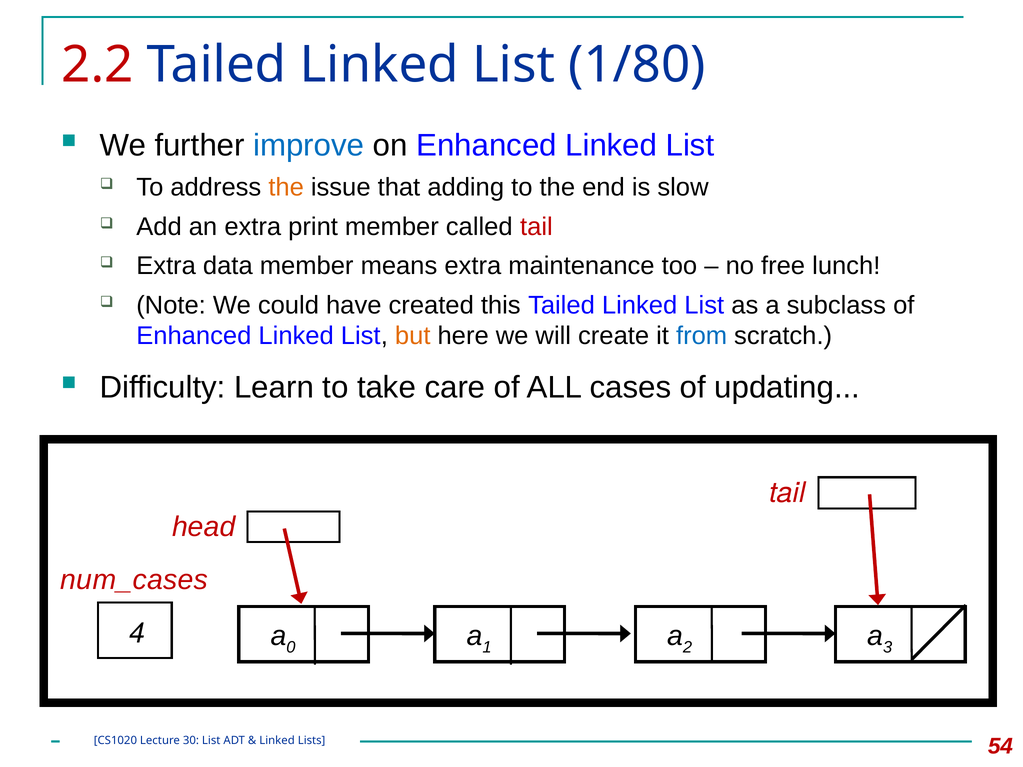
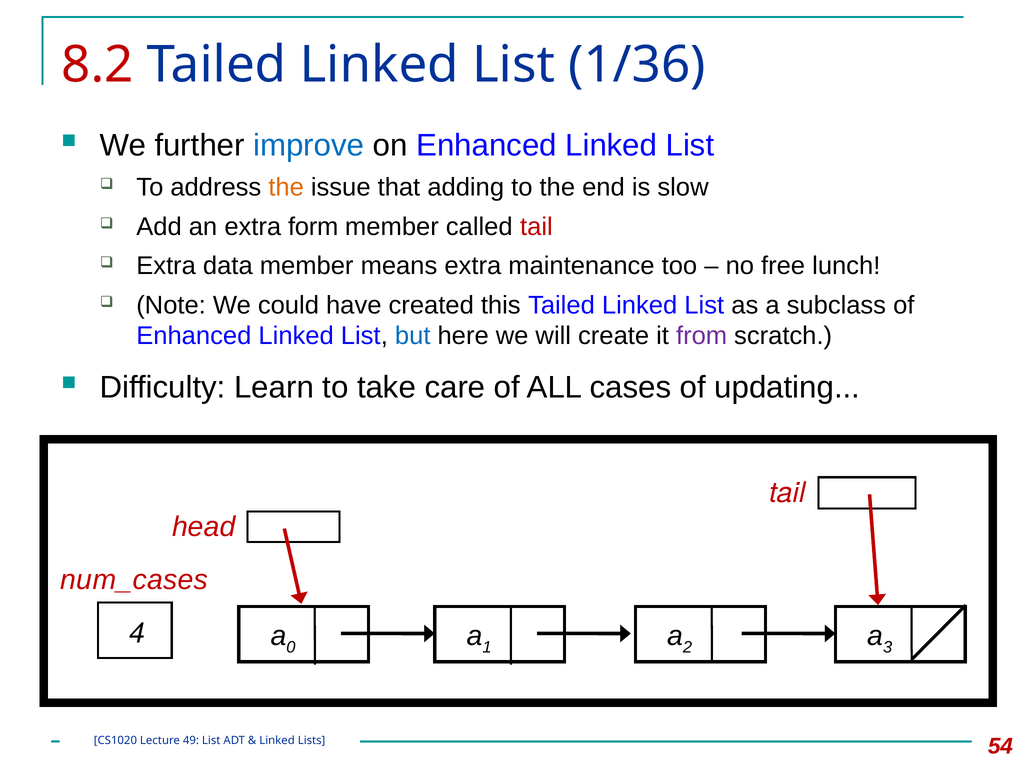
2.2: 2.2 -> 8.2
1/80: 1/80 -> 1/36
print: print -> form
but colour: orange -> blue
from colour: blue -> purple
30: 30 -> 49
